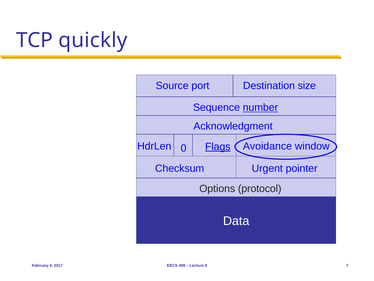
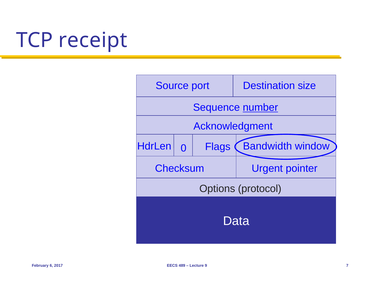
quickly: quickly -> receipt
Avoidance: Avoidance -> Bandwidth
Flags underline: present -> none
